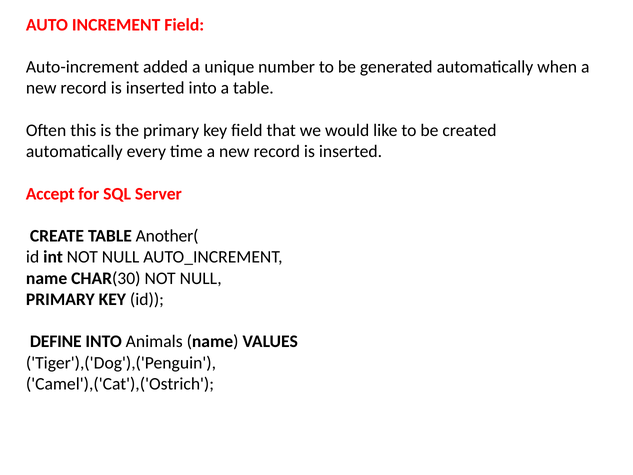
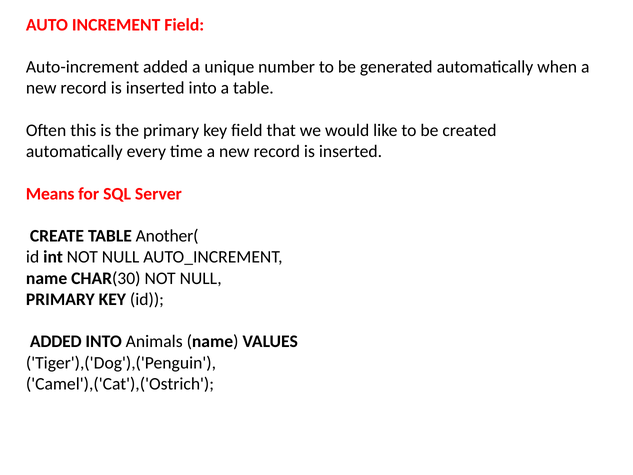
Accept: Accept -> Means
DEFINE at (56, 341): DEFINE -> ADDED
